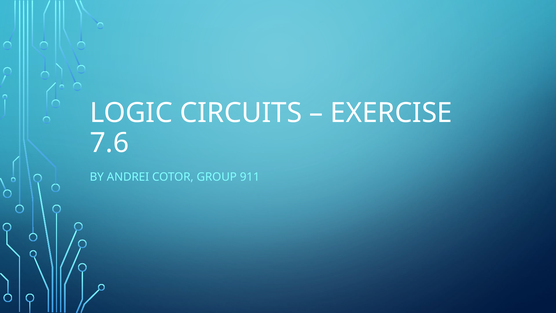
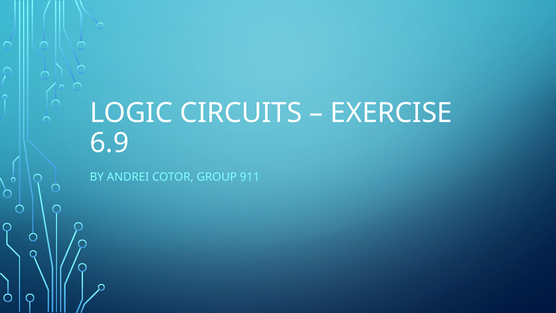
7.6: 7.6 -> 6.9
